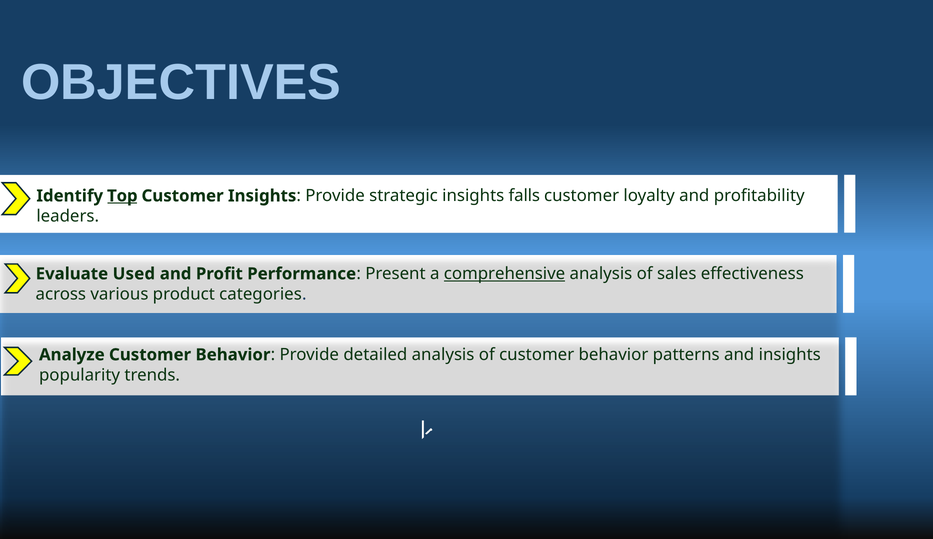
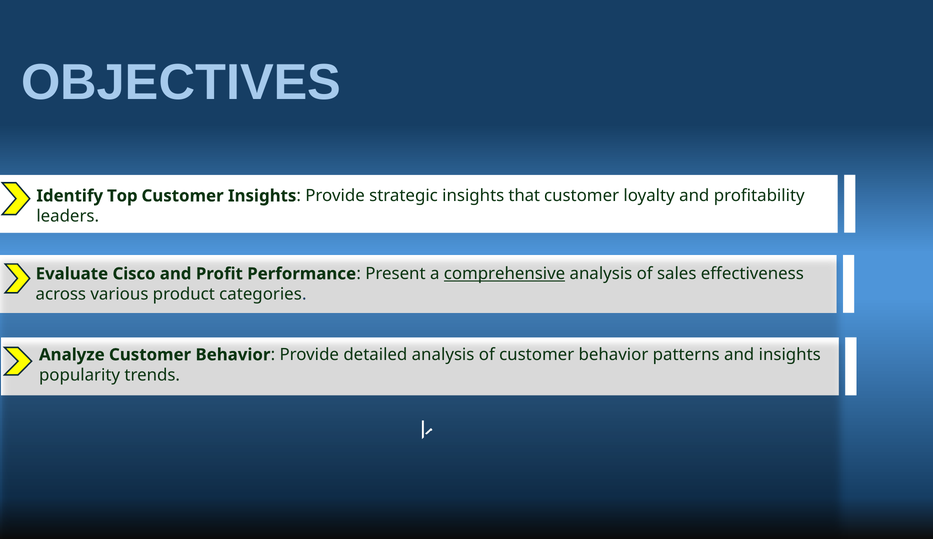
Top underline: present -> none
falls: falls -> that
Used: Used -> Cisco
